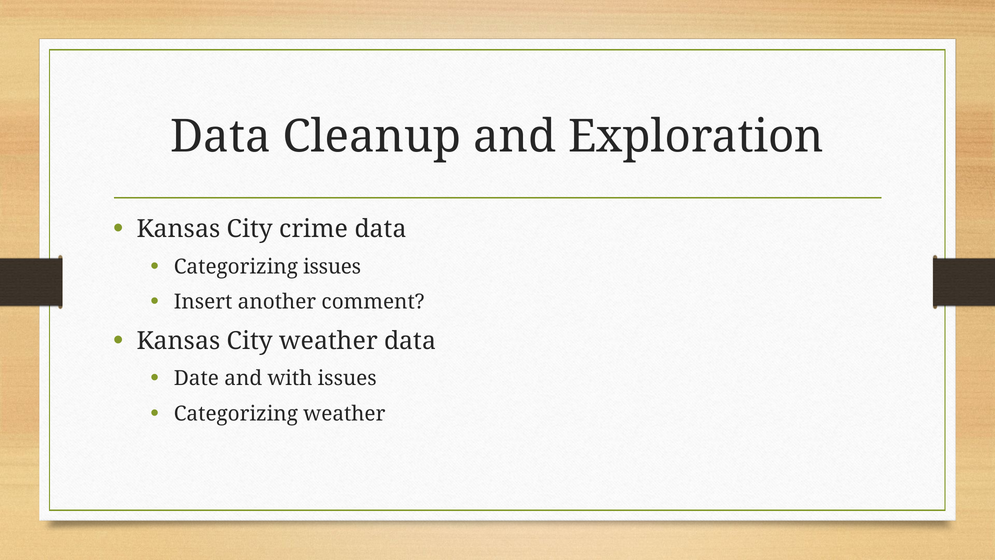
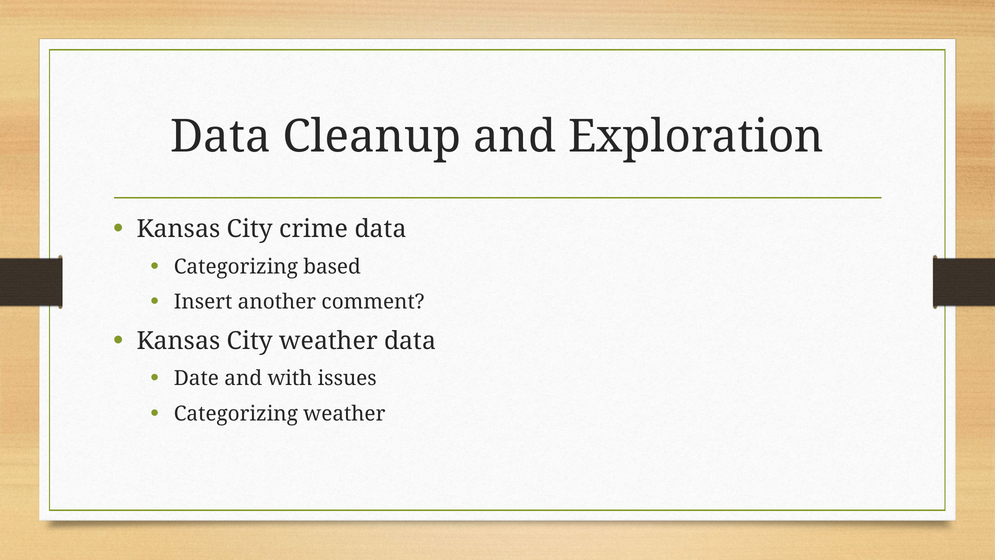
Categorizing issues: issues -> based
